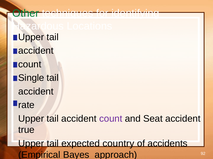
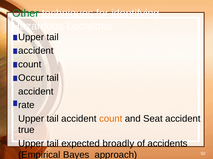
Single: Single -> Occur
count at (111, 119) colour: purple -> orange
country: country -> broadly
